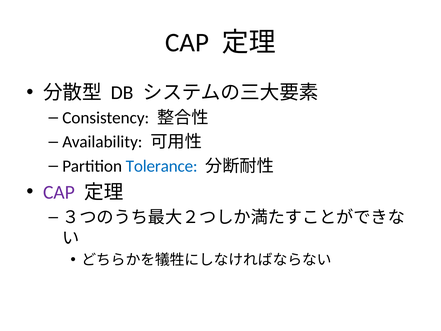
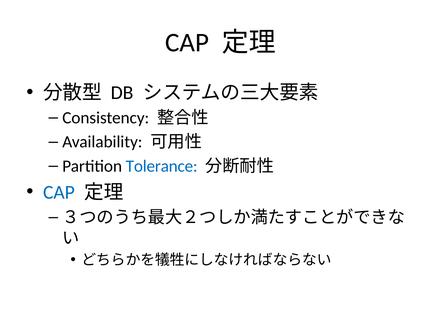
CAP at (59, 192) colour: purple -> blue
